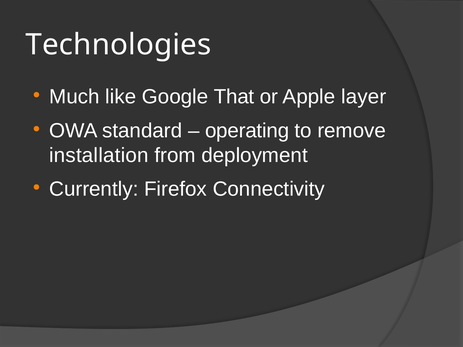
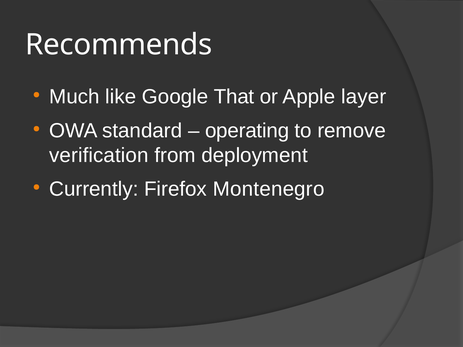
Technologies: Technologies -> Recommends
installation: installation -> verification
Connectivity: Connectivity -> Montenegro
